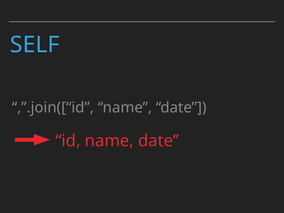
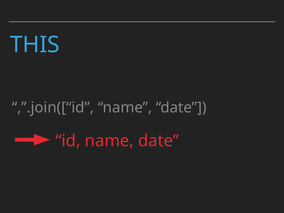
SELF: SELF -> THIS
